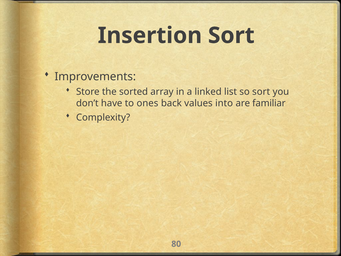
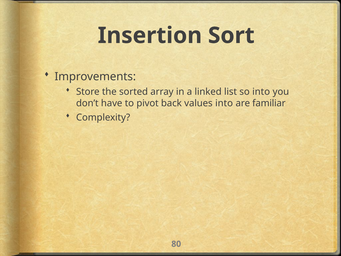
so sort: sort -> into
ones: ones -> pivot
